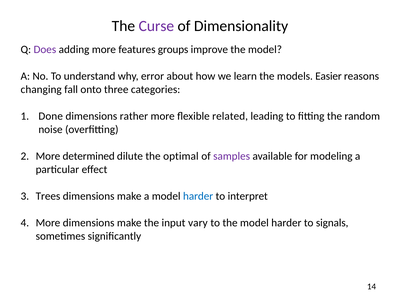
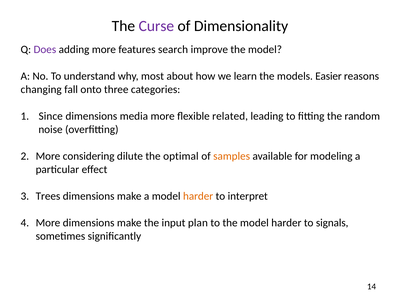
groups: groups -> search
error: error -> most
Done: Done -> Since
rather: rather -> media
determined: determined -> considering
samples colour: purple -> orange
harder at (198, 196) colour: blue -> orange
vary: vary -> plan
